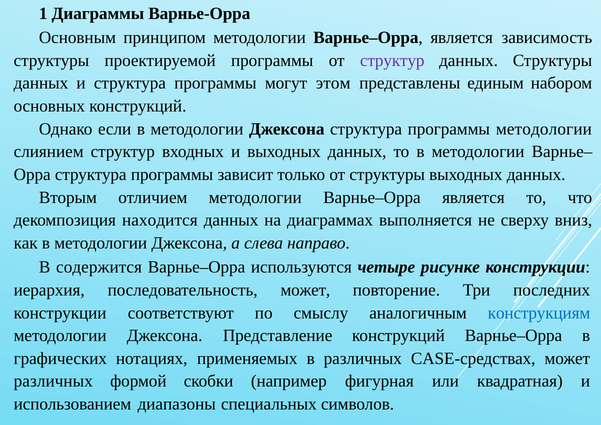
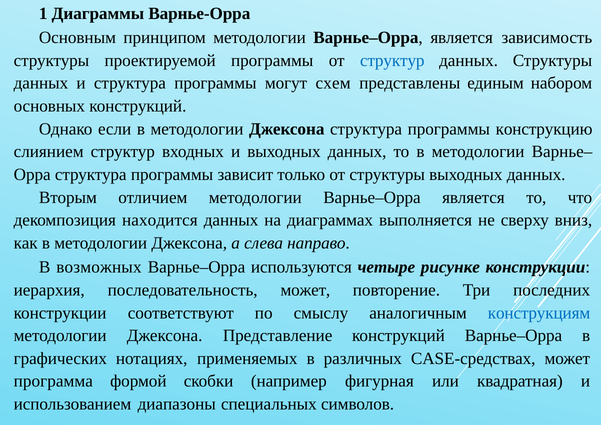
структур at (392, 60) colour: purple -> blue
этом: этом -> схем
программы методологии: методологии -> конструкцию
содержится: содержится -> возможных
различных at (53, 381): различных -> программа
